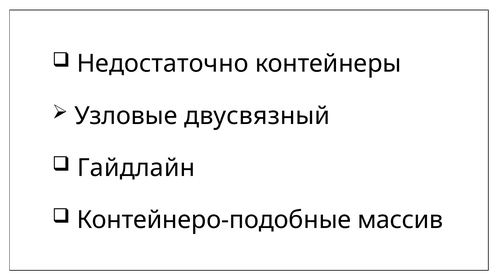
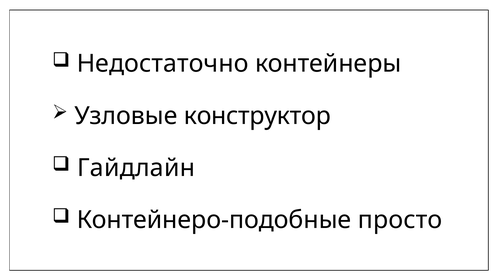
двусвязный: двусвязный -> конструктор
массив: массив -> просто
